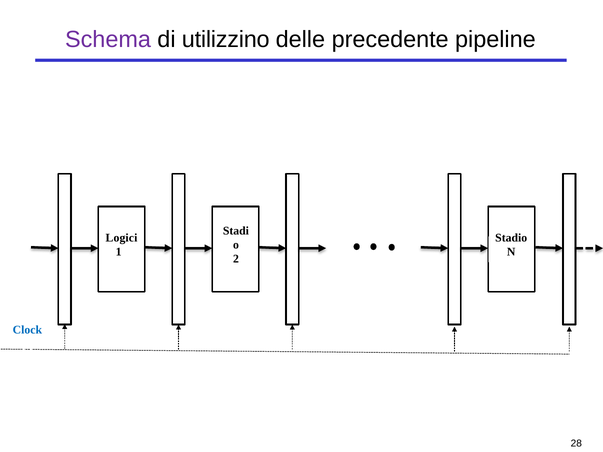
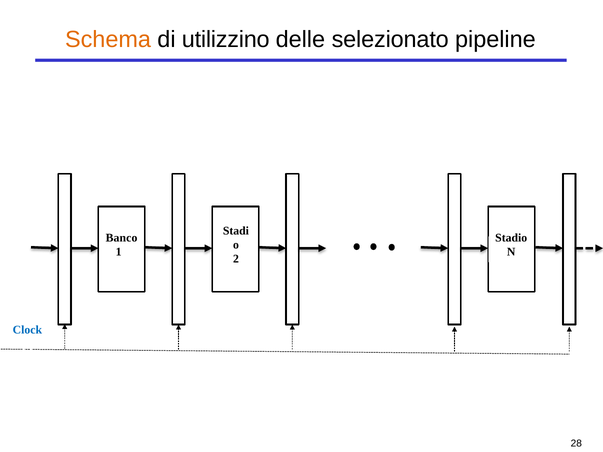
Schema colour: purple -> orange
precedente: precedente -> selezionato
Logici: Logici -> Banco
